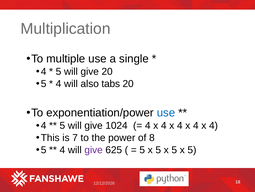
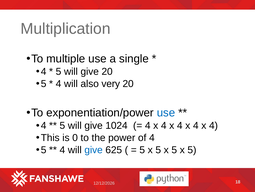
tabs: tabs -> very
7: 7 -> 0
of 8: 8 -> 4
give at (94, 149) colour: purple -> blue
